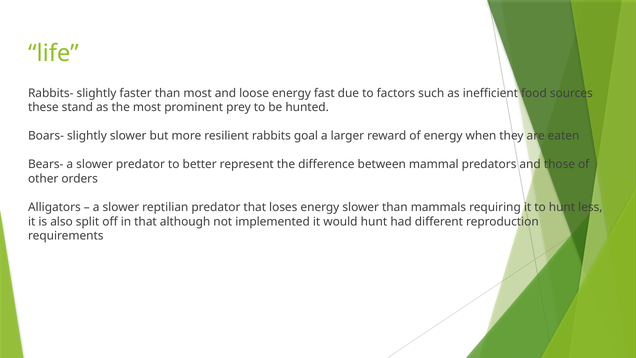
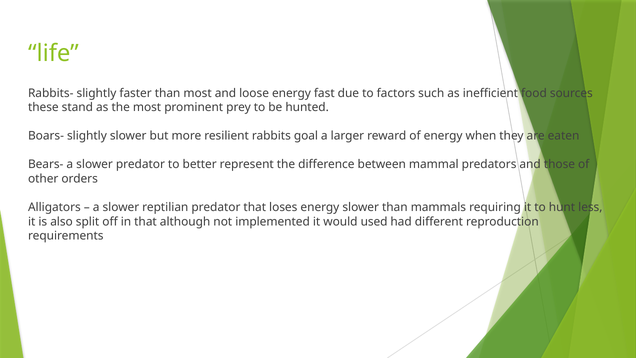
would hunt: hunt -> used
